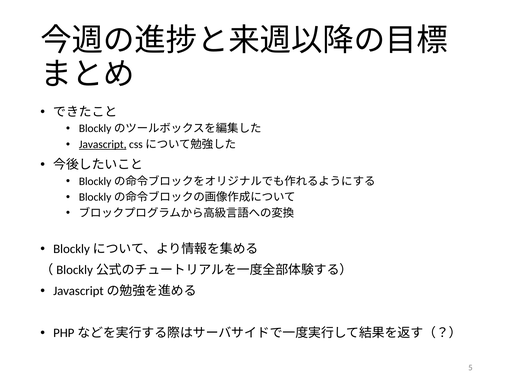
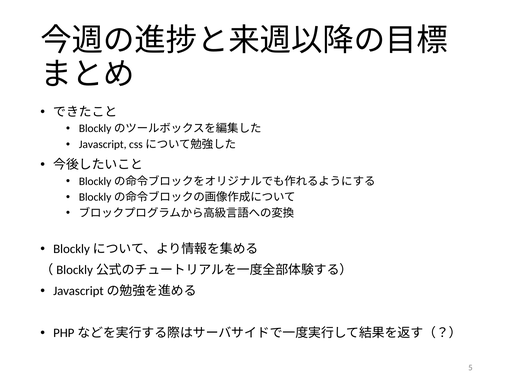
Javascript underline: present -> none
